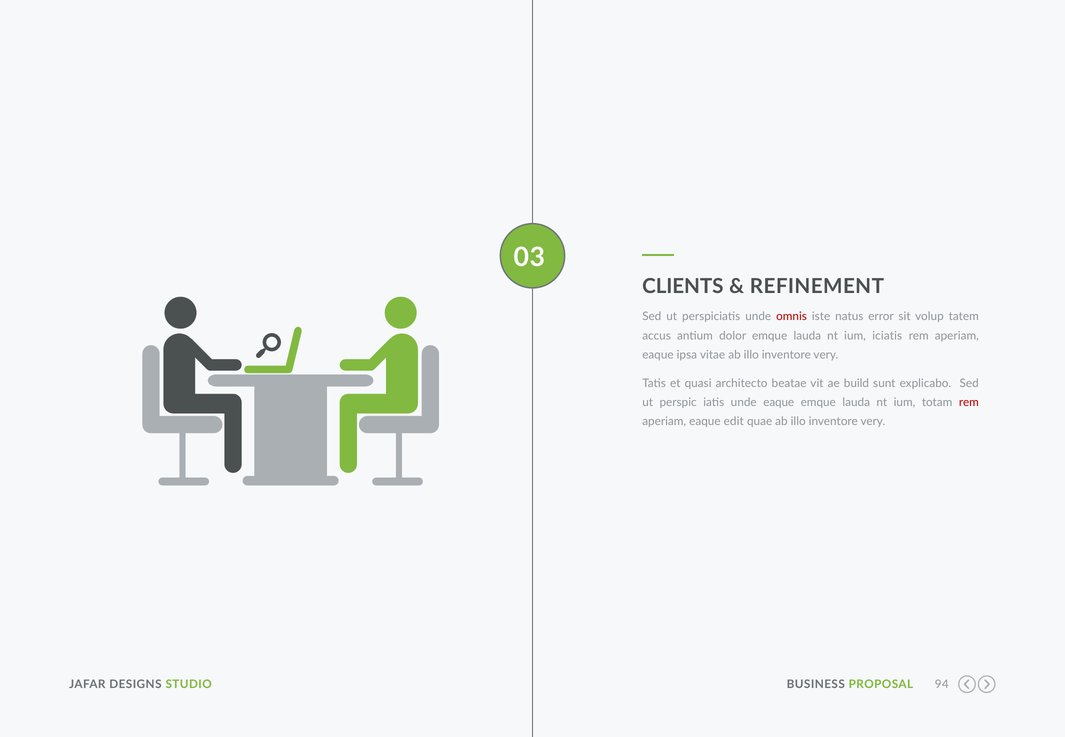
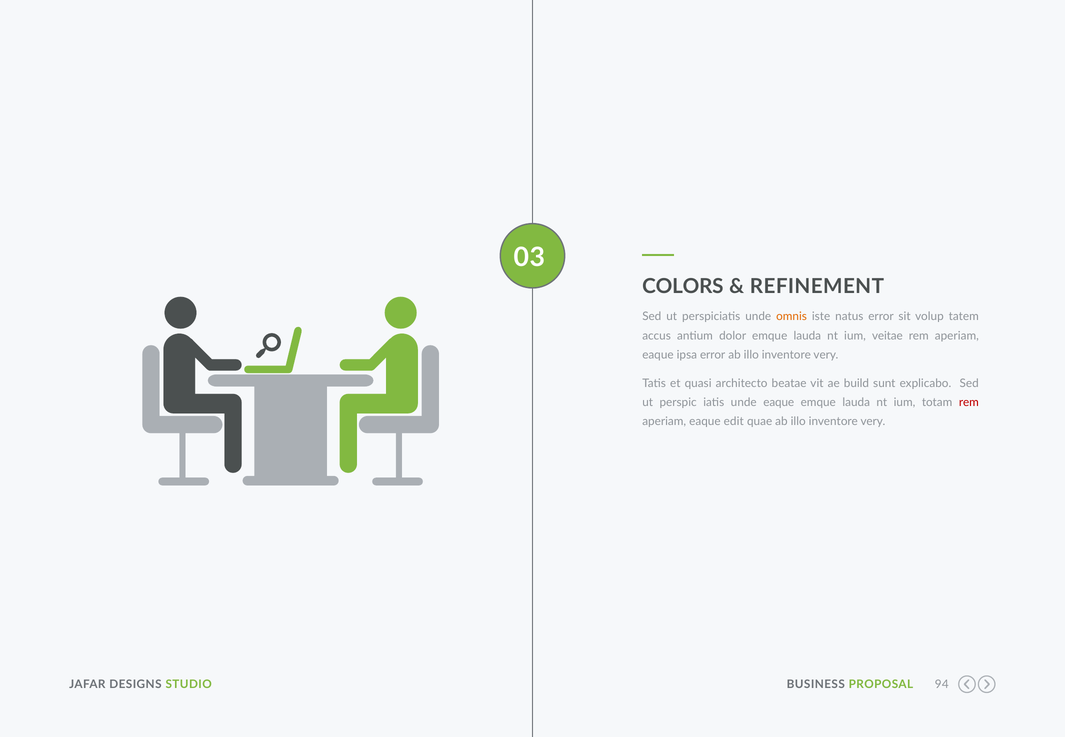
CLIENTS: CLIENTS -> COLORS
omnis colour: red -> orange
iciatis: iciatis -> veitae
ipsa vitae: vitae -> error
